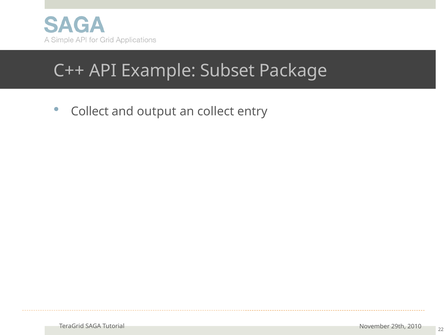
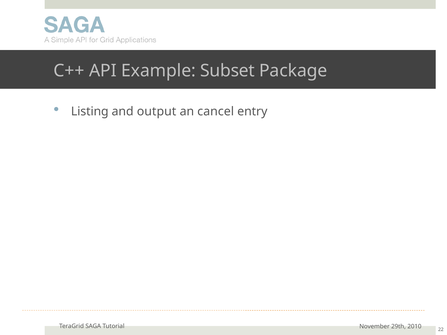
Collect at (90, 112): Collect -> Listing
an collect: collect -> cancel
